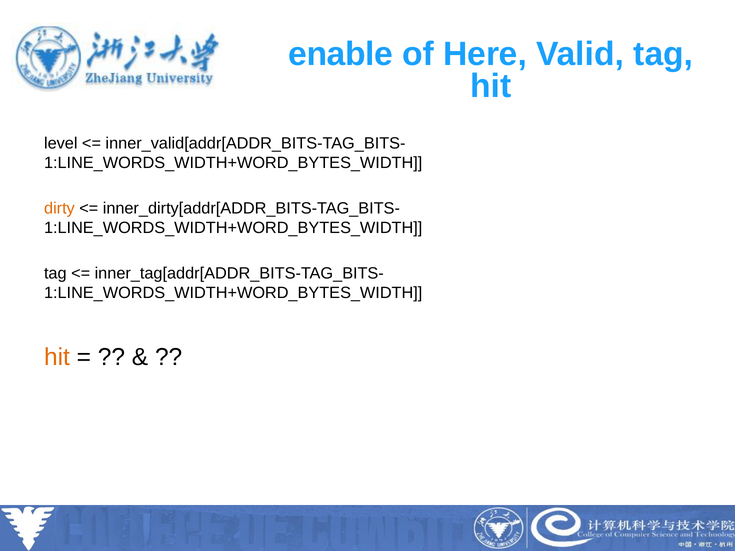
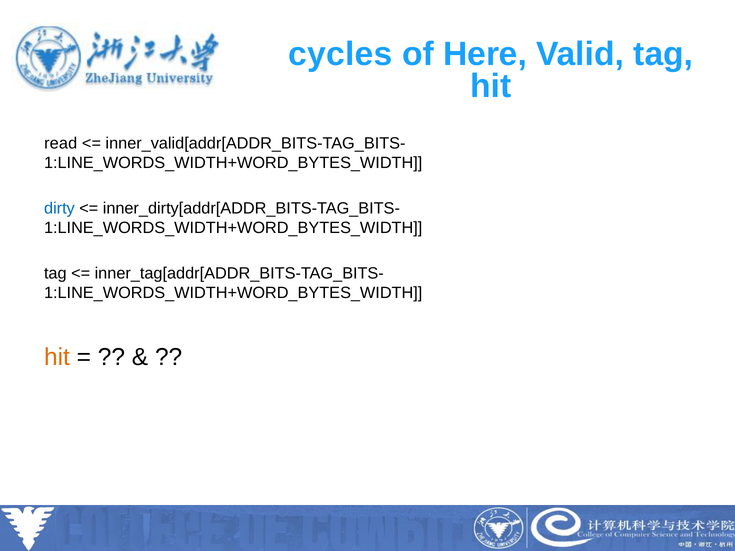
enable: enable -> cycles
level: level -> read
dirty colour: orange -> blue
